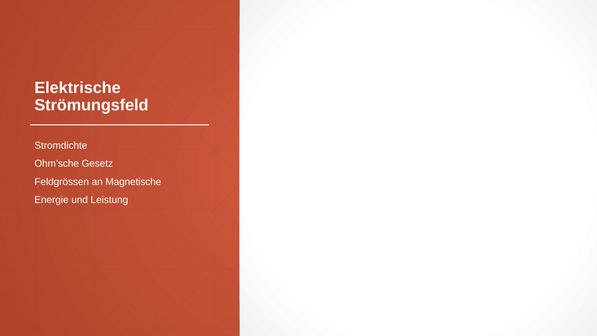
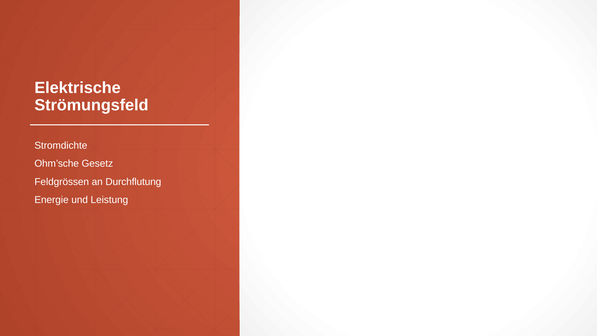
Magnetische: Magnetische -> Durchflutung
